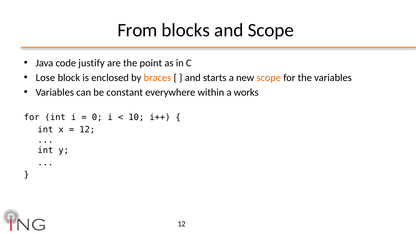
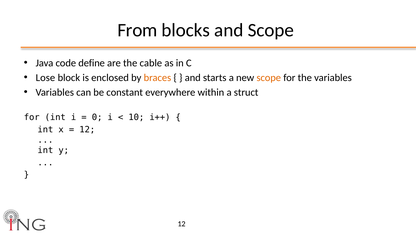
justify: justify -> define
point: point -> cable
works: works -> struct
